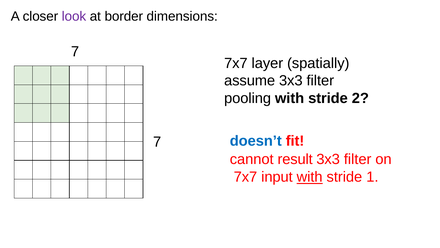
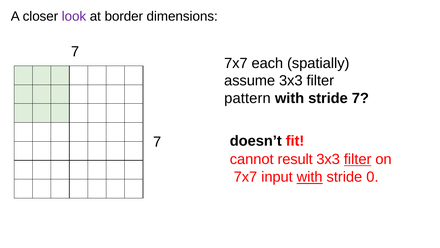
layer: layer -> each
pooling: pooling -> pattern
stride 2: 2 -> 7
doesn’t colour: blue -> black
filter at (358, 159) underline: none -> present
1: 1 -> 0
